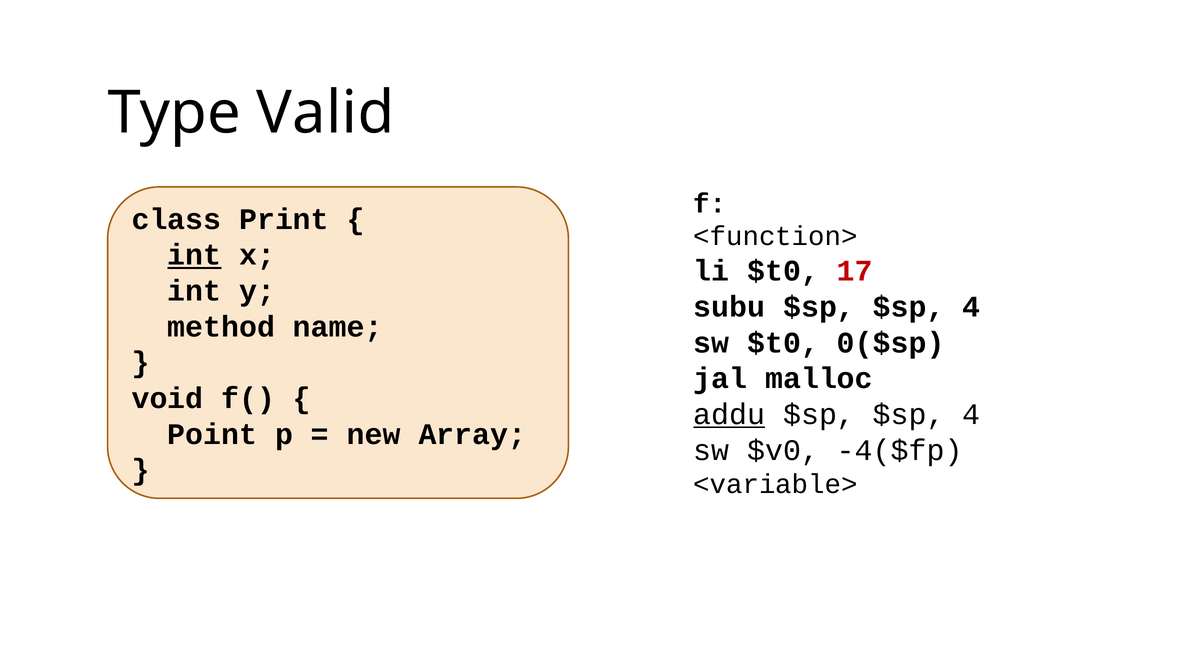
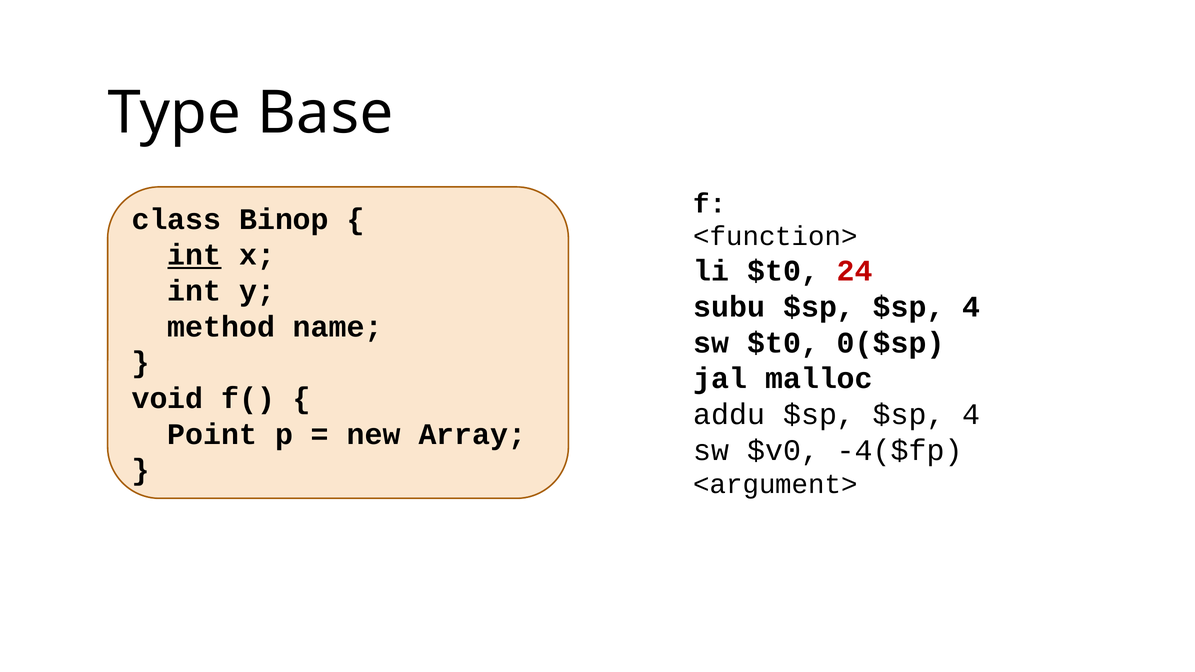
Valid: Valid -> Base
Print: Print -> Binop
17: 17 -> 24
addu underline: present -> none
<variable>: <variable> -> <argument>
